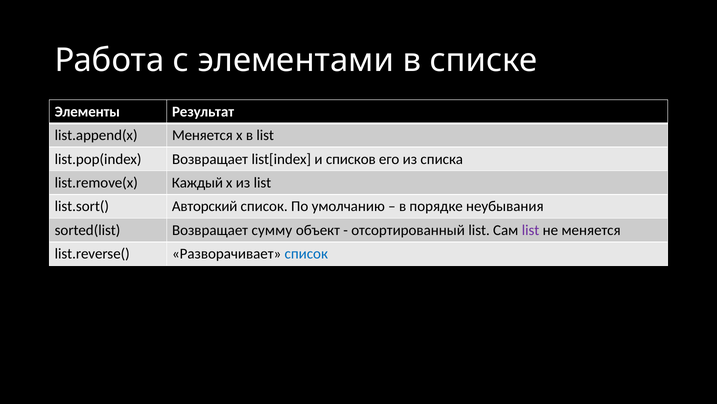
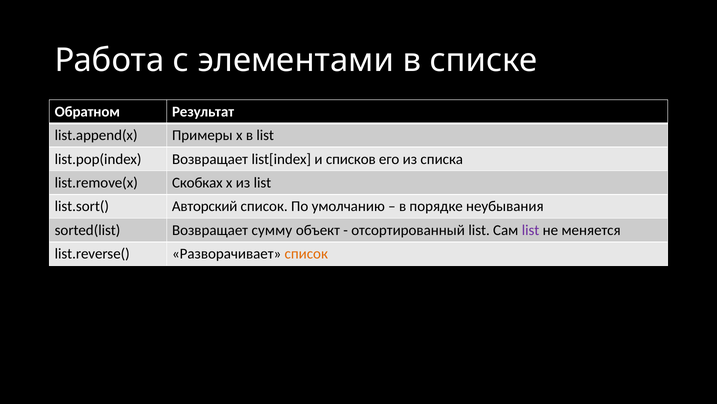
Элементы: Элементы -> Обратном
list.append(x Меняется: Меняется -> Примеры
Каждый: Каждый -> Скобках
список at (306, 254) colour: blue -> orange
